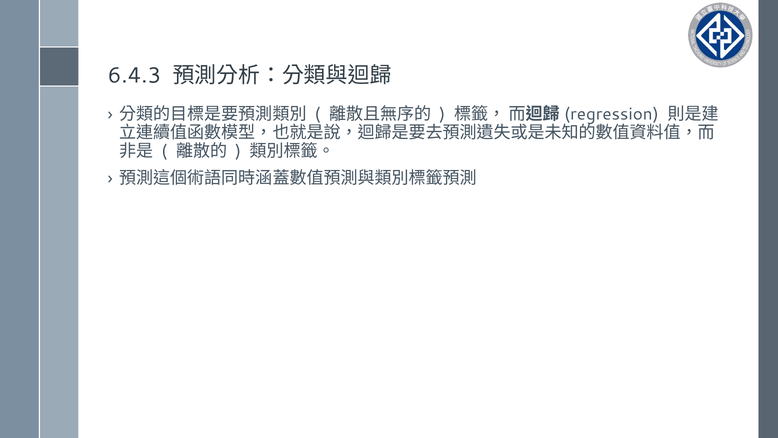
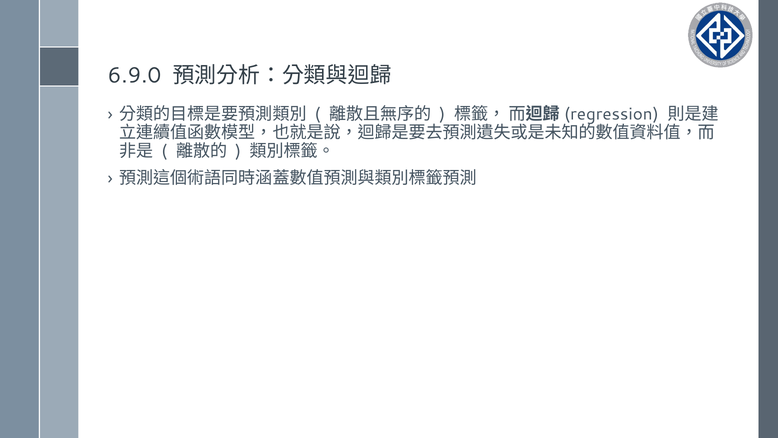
6.4.3: 6.4.3 -> 6.9.0
